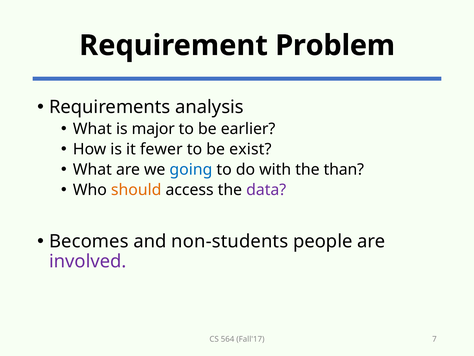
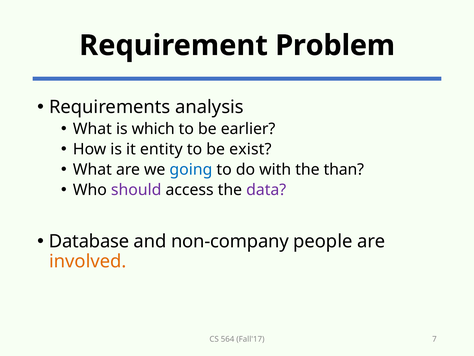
major: major -> which
fewer: fewer -> entity
should colour: orange -> purple
Becomes: Becomes -> Database
non-students: non-students -> non-company
involved colour: purple -> orange
